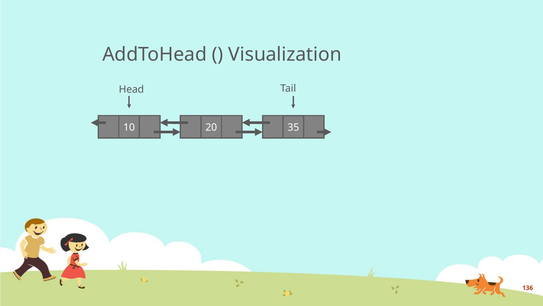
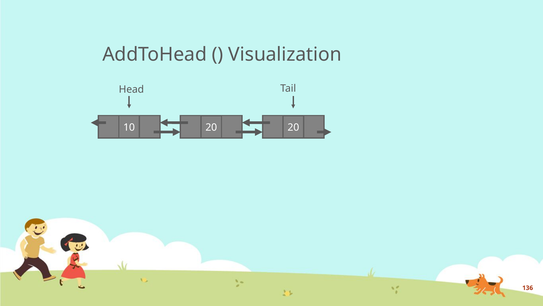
20 35: 35 -> 20
